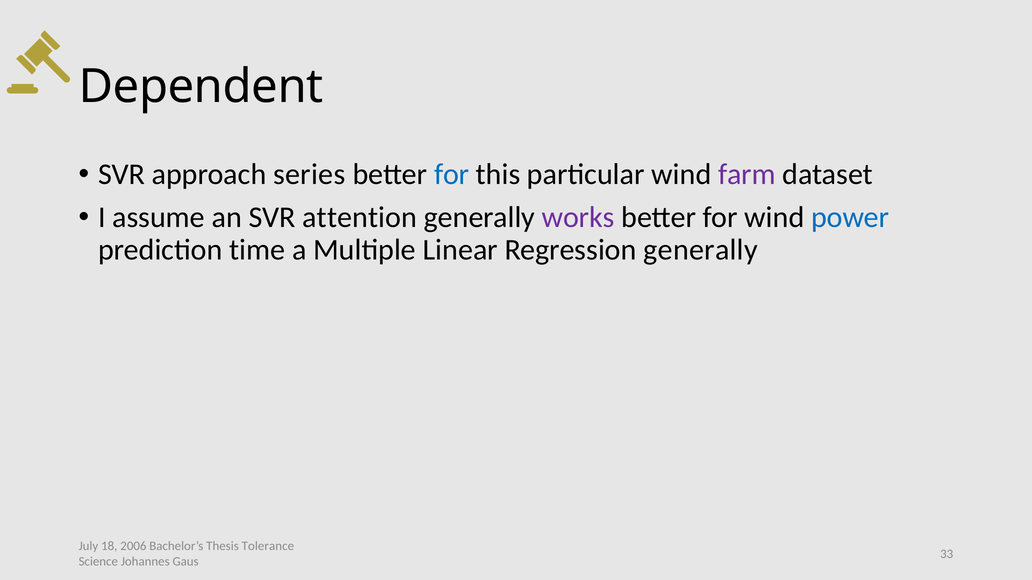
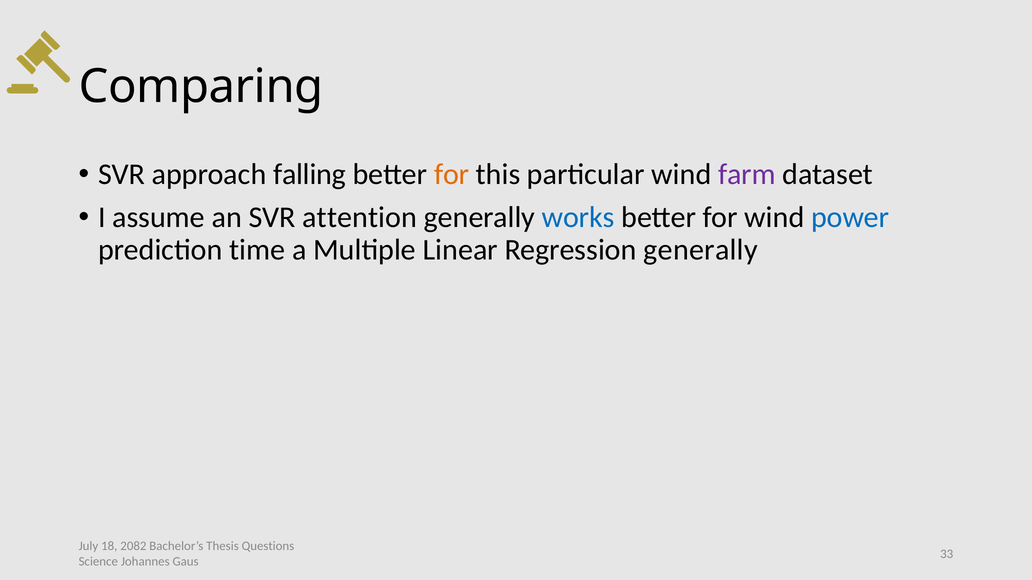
Dependent: Dependent -> Comparing
series: series -> falling
for at (452, 174) colour: blue -> orange
works colour: purple -> blue
2006: 2006 -> 2082
Tolerance: Tolerance -> Questions
